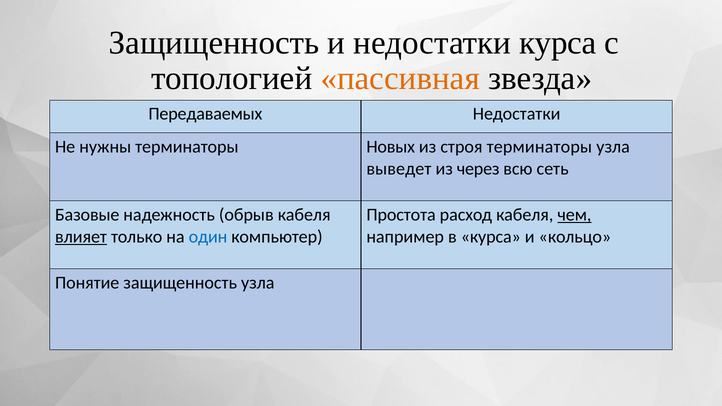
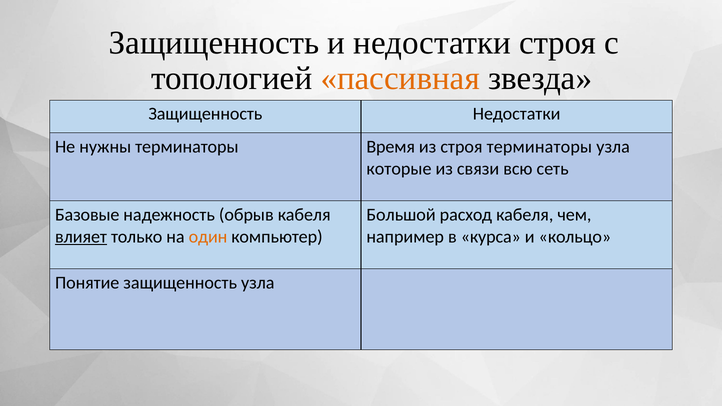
недостатки курса: курса -> строя
Передаваемых at (205, 114): Передаваемых -> Защищенность
Новых: Новых -> Время
выведет: выведет -> которые
через: через -> связи
Простота: Простота -> Большой
чем underline: present -> none
один colour: blue -> orange
